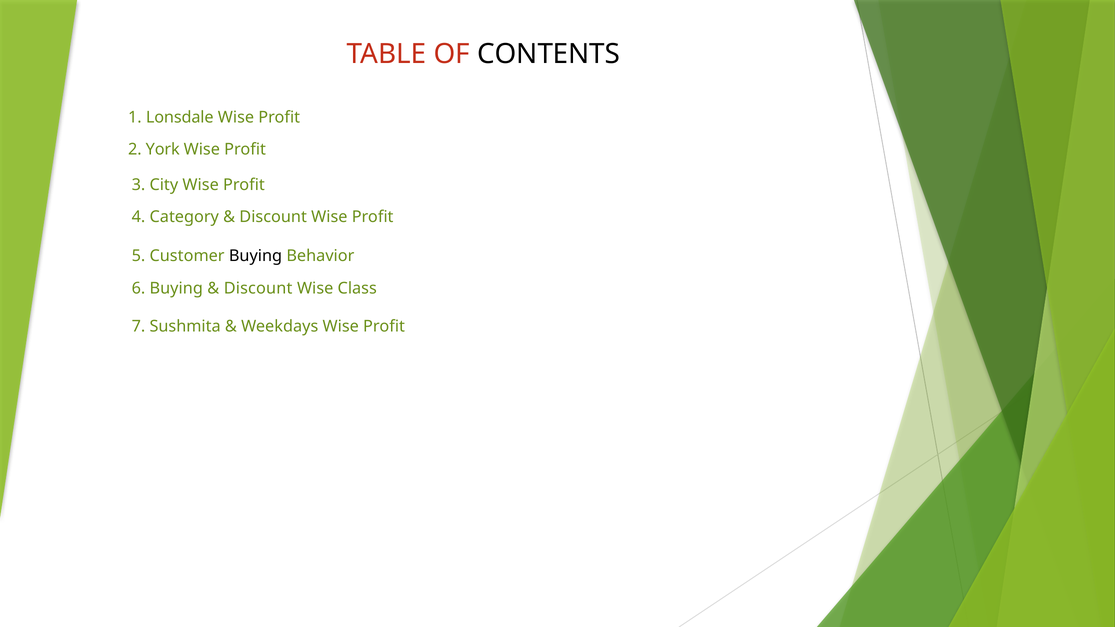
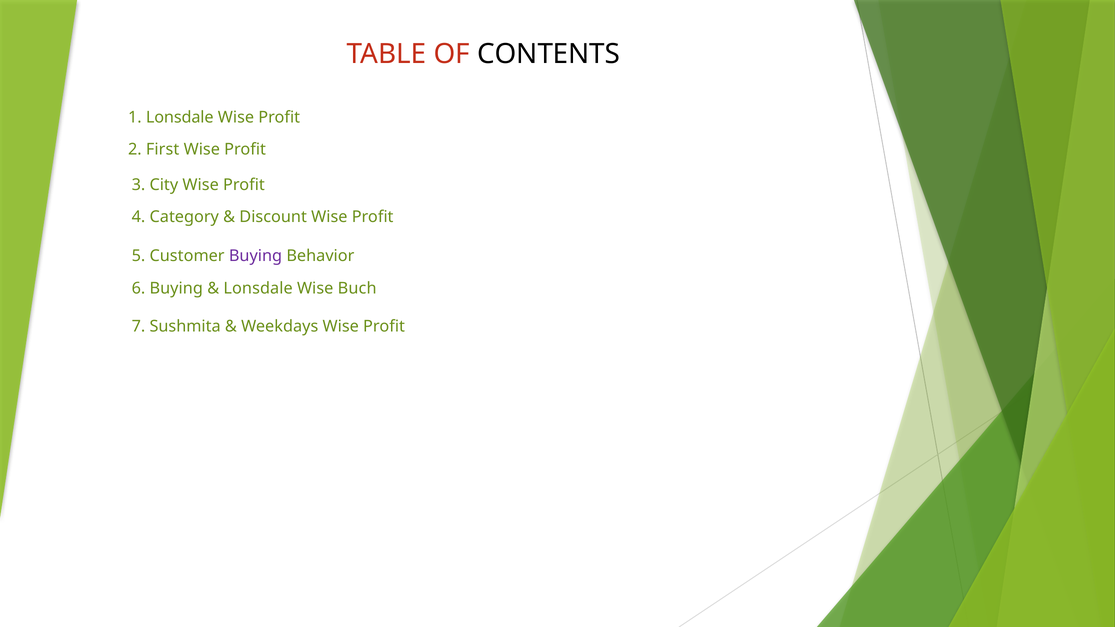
York: York -> First
Buying at (255, 256) colour: black -> purple
Discount at (258, 288): Discount -> Lonsdale
Class: Class -> Buch
